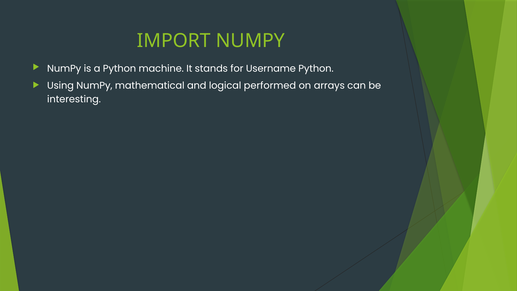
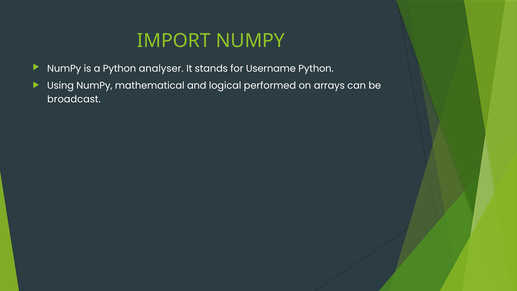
machine: machine -> analyser
interesting: interesting -> broadcast
